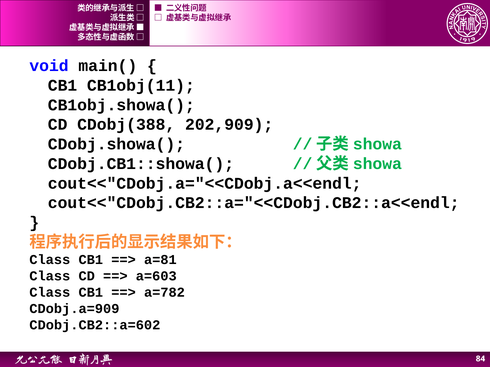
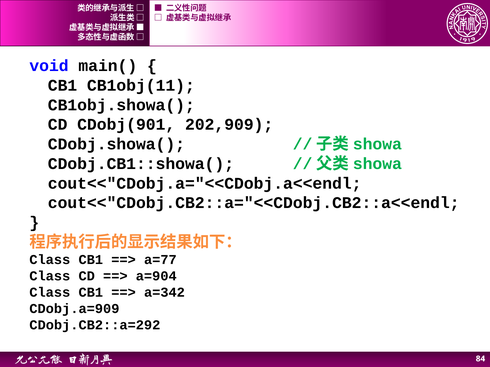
CDobj(388: CDobj(388 -> CDobj(901
a=81: a=81 -> a=77
a=603: a=603 -> a=904
a=782: a=782 -> a=342
CDobj.CB2::a=602: CDobj.CB2::a=602 -> CDobj.CB2::a=292
